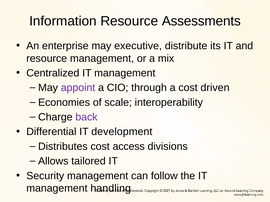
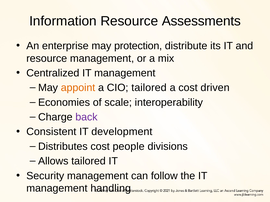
executive: executive -> protection
appoint colour: purple -> orange
CIO through: through -> tailored
Differential: Differential -> Consistent
access: access -> people
